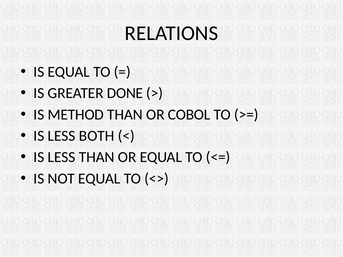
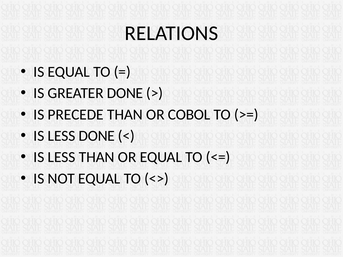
METHOD: METHOD -> PRECEDE
LESS BOTH: BOTH -> DONE
